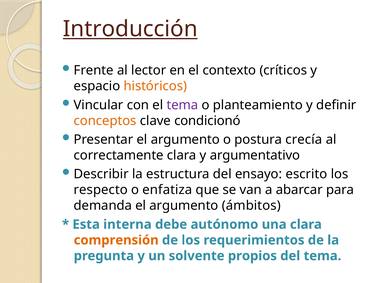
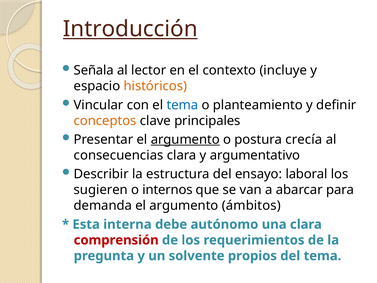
Frente: Frente -> Señala
críticos: críticos -> incluye
tema at (182, 105) colour: purple -> blue
condicionó: condicionó -> principales
argumento at (185, 139) underline: none -> present
correctamente: correctamente -> consecuencias
escrito: escrito -> laboral
respecto: respecto -> sugieren
enfatiza: enfatiza -> internos
comprensión colour: orange -> red
